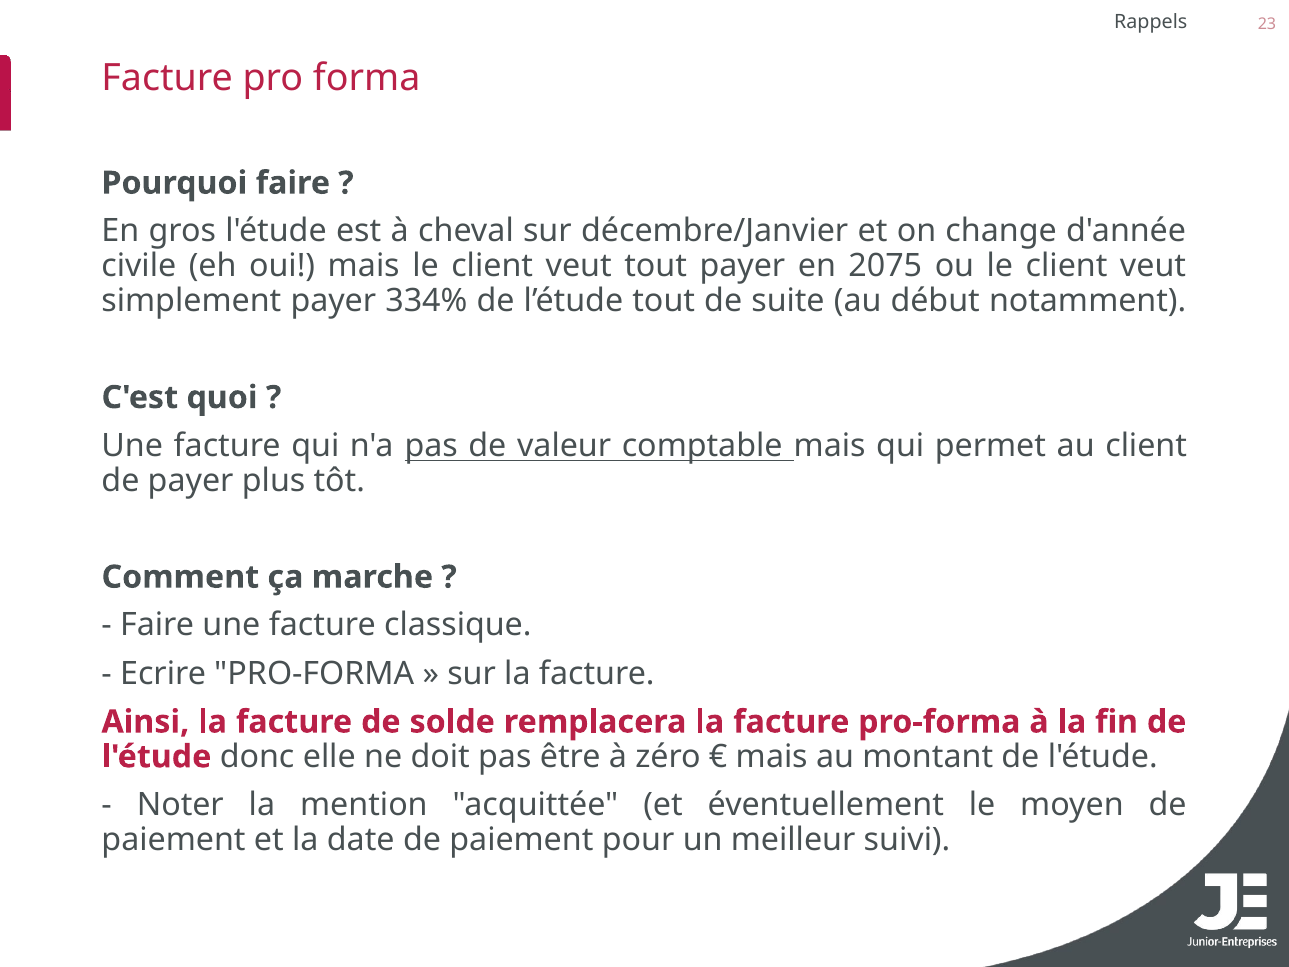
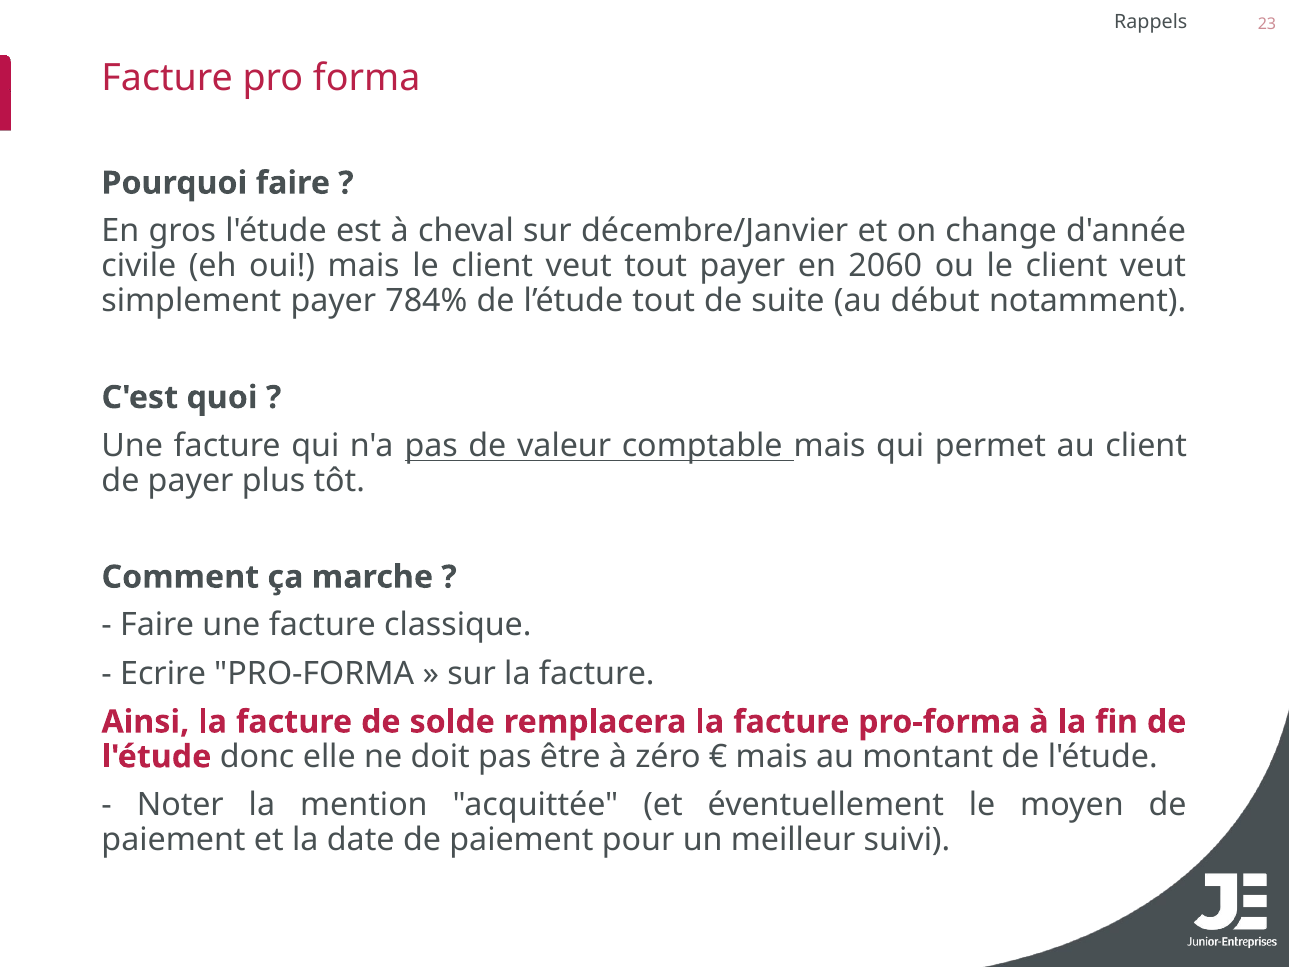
2075: 2075 -> 2060
334%: 334% -> 784%
